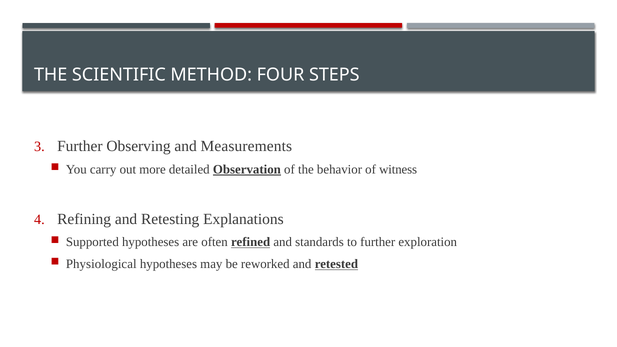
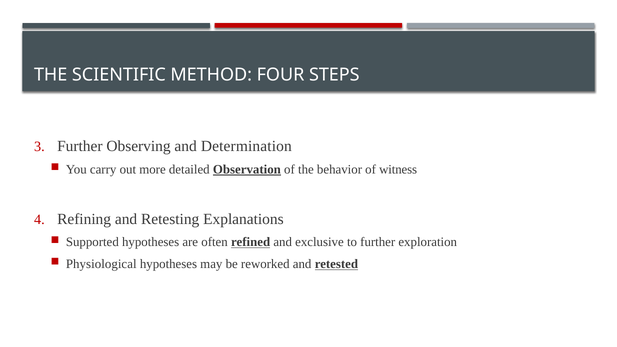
Measurements: Measurements -> Determination
standards: standards -> exclusive
